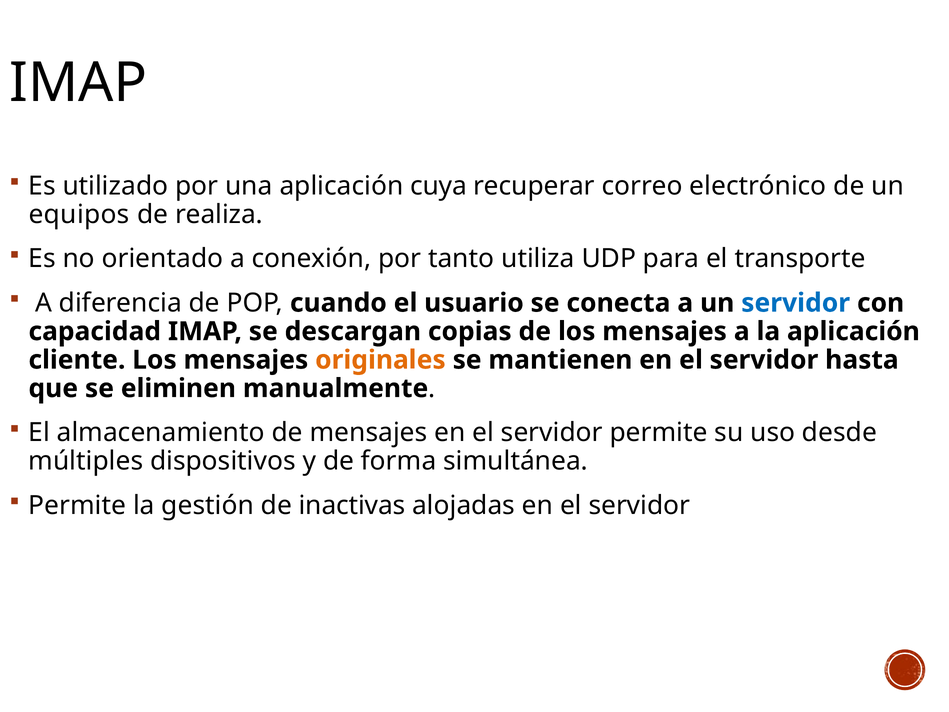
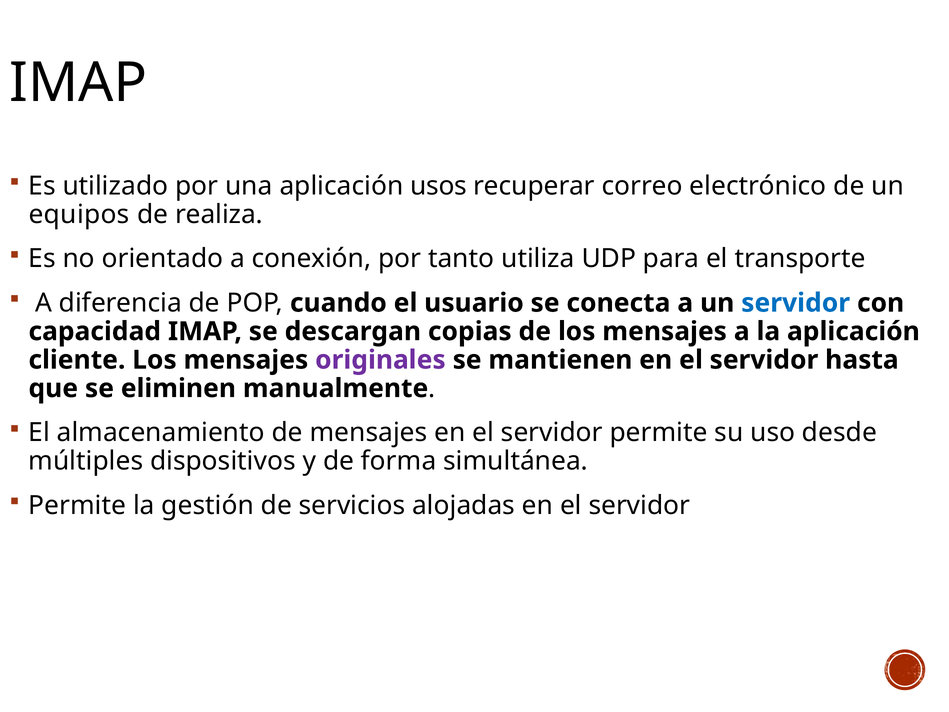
cuya: cuya -> usos
originales colour: orange -> purple
inactivas: inactivas -> servicios
